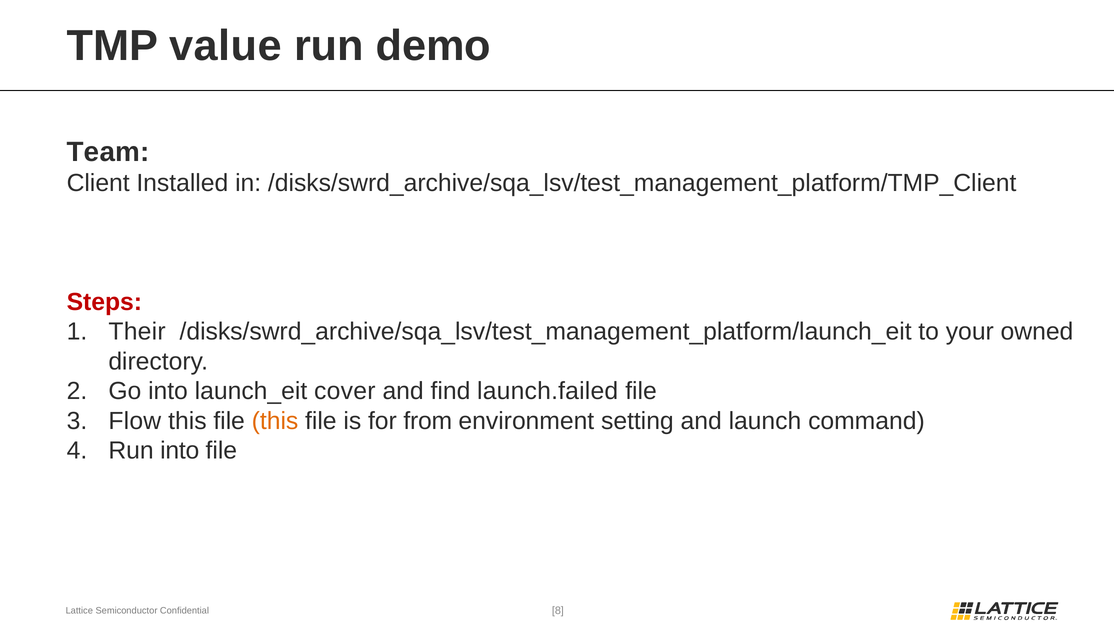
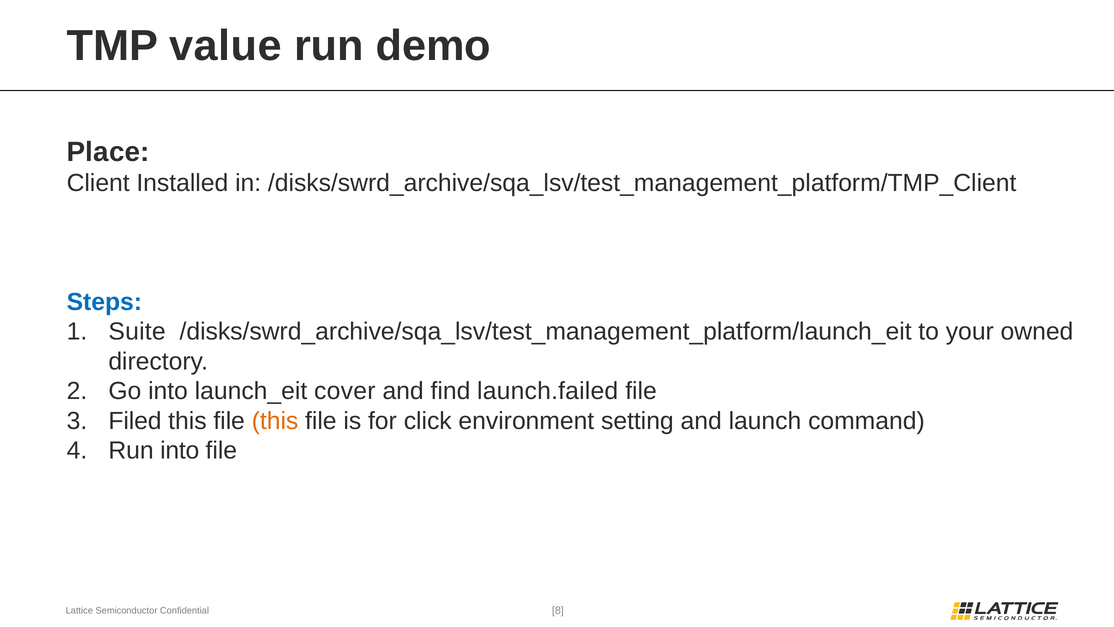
Team: Team -> Place
Steps colour: red -> blue
Their: Their -> Suite
Flow: Flow -> Filed
from: from -> click
